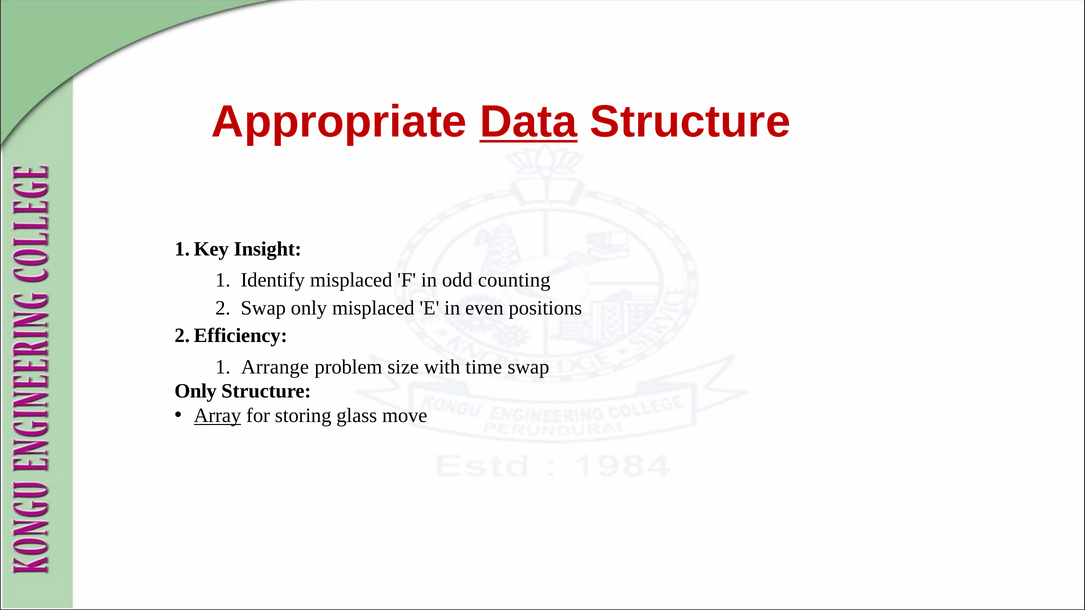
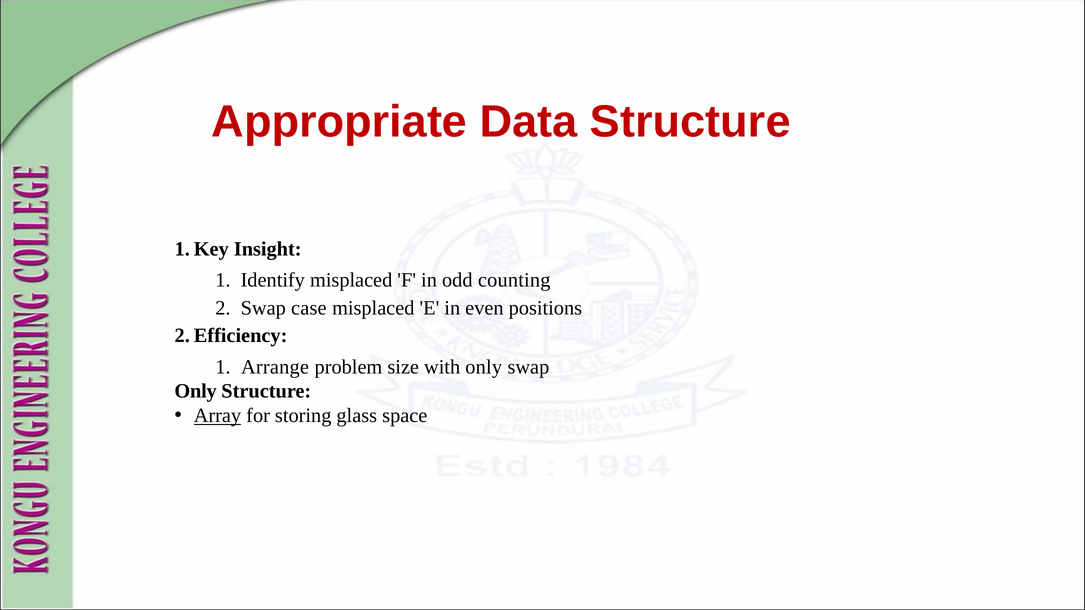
Data underline: present -> none
only at (309, 308): only -> case
with time: time -> only
move: move -> space
